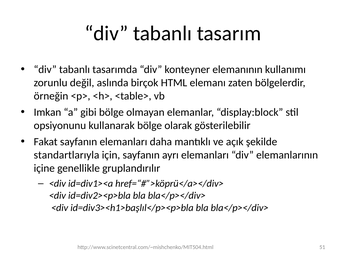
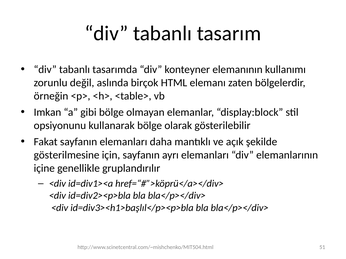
standartlarıyla: standartlarıyla -> gösterilmesine
